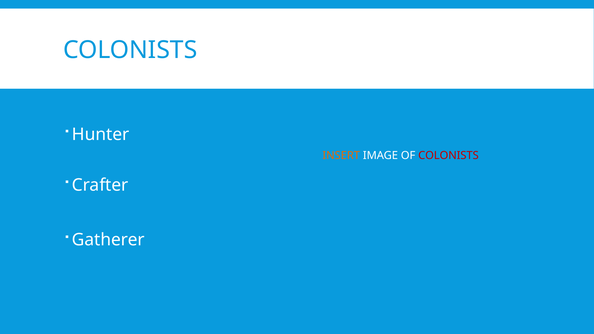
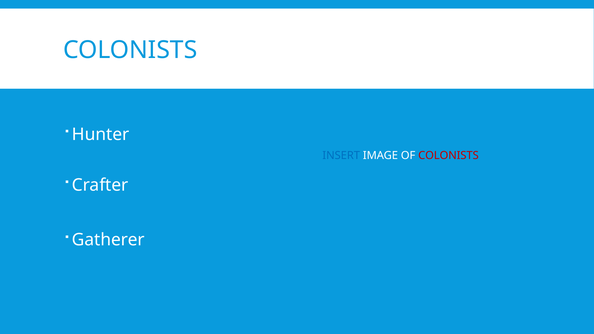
INSERT colour: orange -> blue
